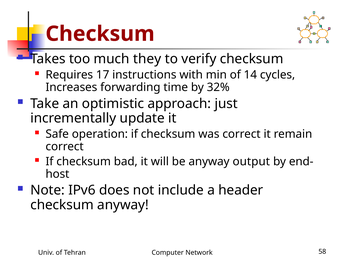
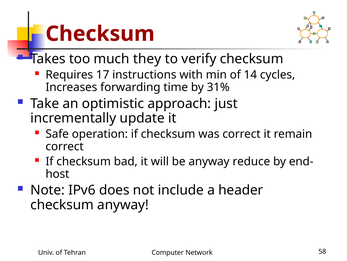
32%: 32% -> 31%
output: output -> reduce
